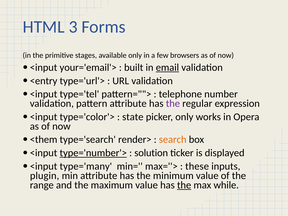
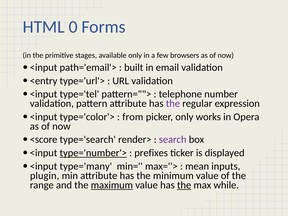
3: 3 -> 0
your='email'>: your='email'> -> path='email'>
email underline: present -> none
state: state -> from
<them: <them -> <score
search colour: orange -> purple
solution: solution -> prefixes
these: these -> mean
maximum underline: none -> present
